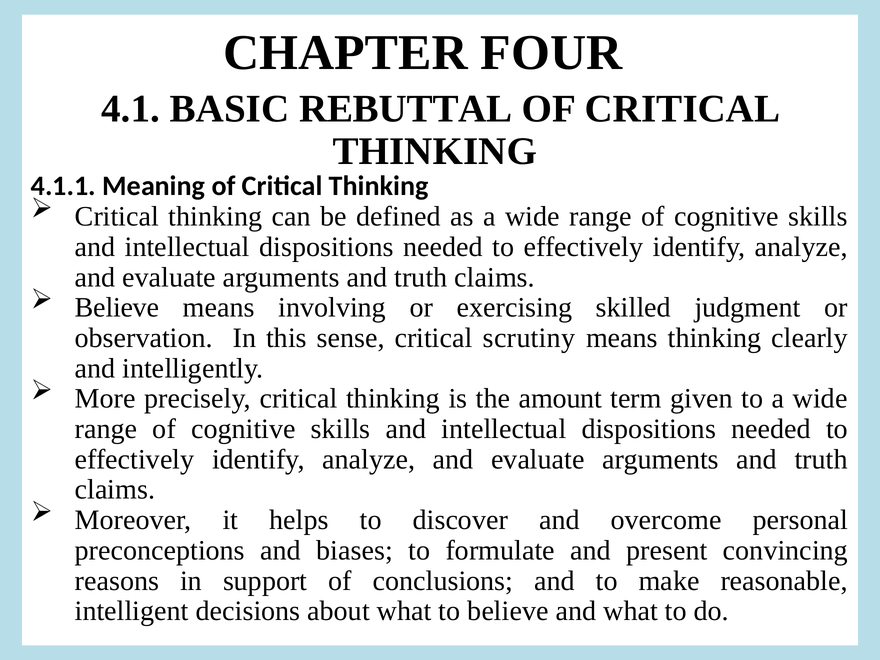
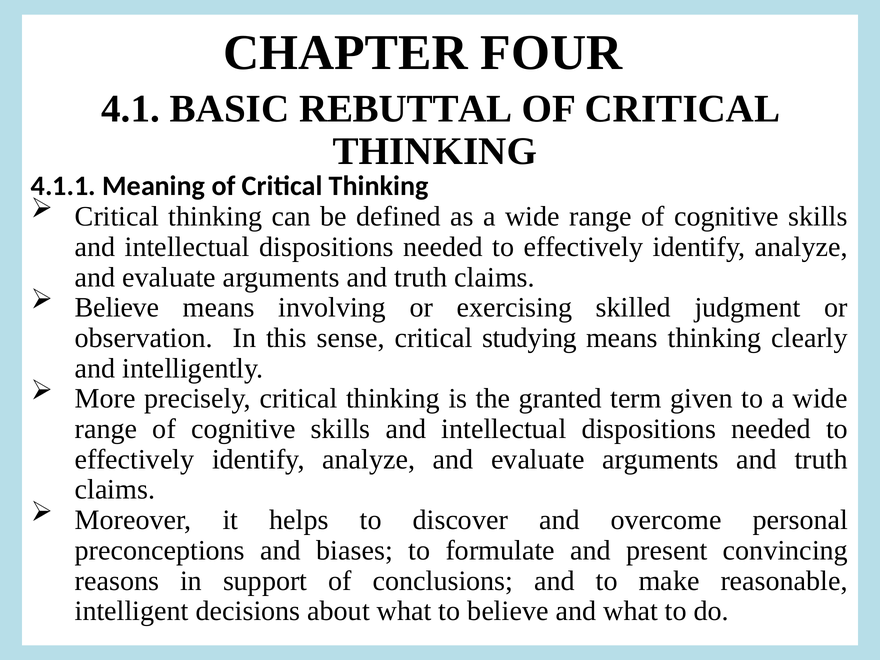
scrutiny: scrutiny -> studying
amount: amount -> granted
